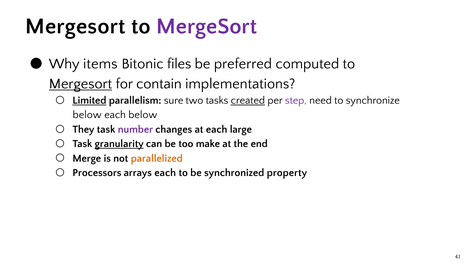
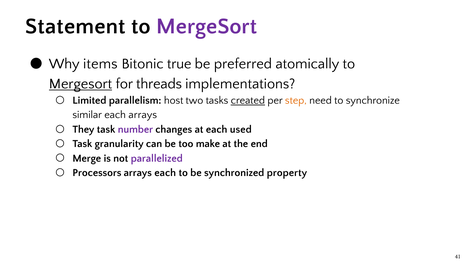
Mergesort at (75, 26): Mergesort -> Statement
files: files -> true
computed: computed -> atomically
contain: contain -> threads
Limited underline: present -> none
sure: sure -> host
step colour: purple -> orange
below at (87, 115): below -> similar
each below: below -> arrays
large: large -> used
granularity underline: present -> none
parallelized colour: orange -> purple
